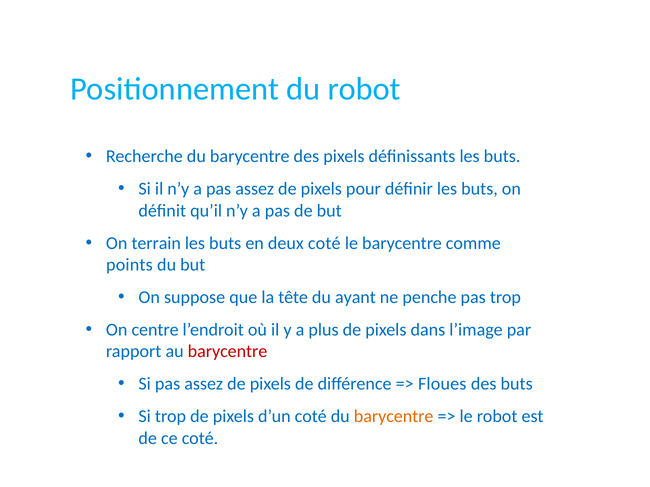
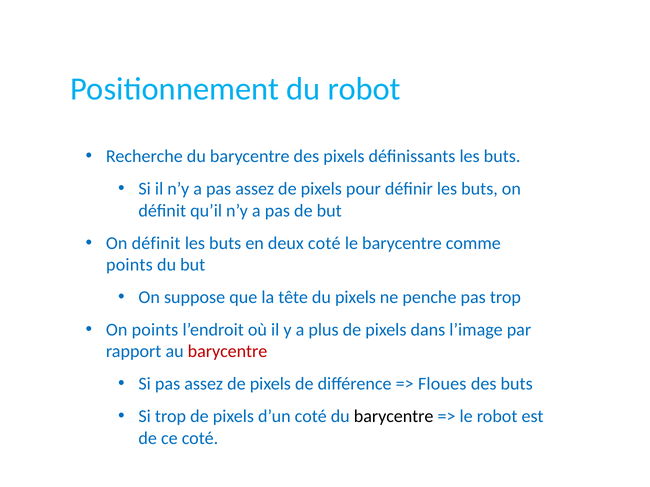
terrain at (156, 243): terrain -> définit
du ayant: ayant -> pixels
On centre: centre -> points
barycentre at (394, 417) colour: orange -> black
